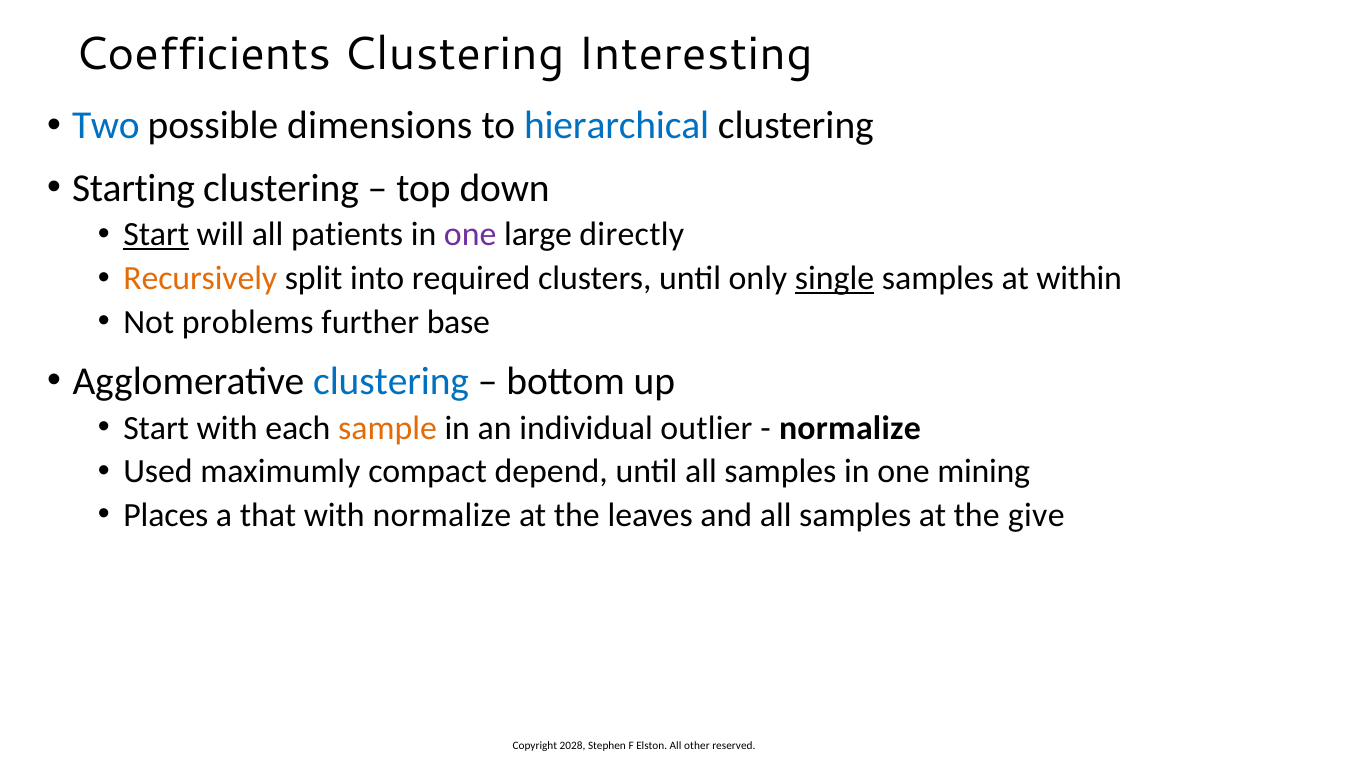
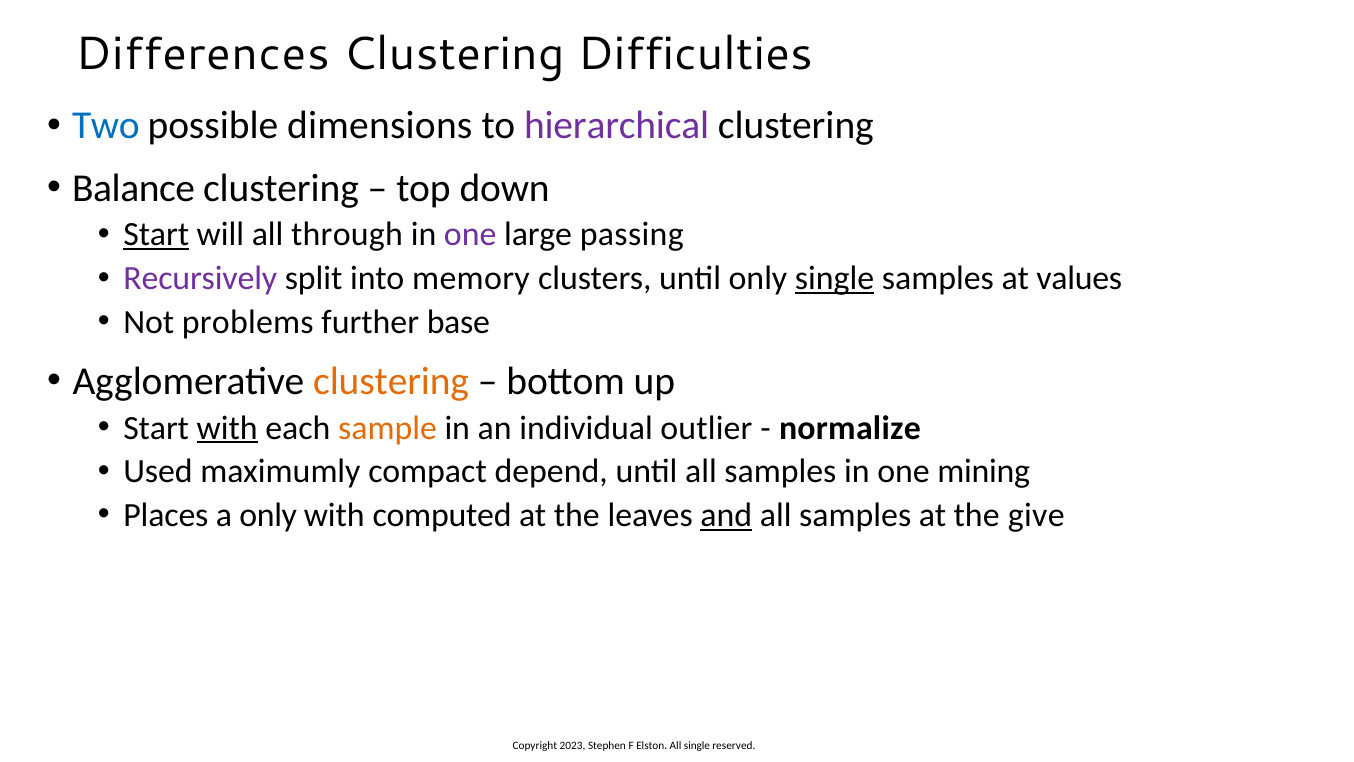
Coefficients: Coefficients -> Differences
Interesting: Interesting -> Difficulties
hierarchical colour: blue -> purple
Starting: Starting -> Balance
patients: patients -> through
directly: directly -> passing
Recursively colour: orange -> purple
required: required -> memory
within: within -> values
clustering at (391, 381) colour: blue -> orange
with at (227, 428) underline: none -> present
a that: that -> only
with normalize: normalize -> computed
and underline: none -> present
2028: 2028 -> 2023
All other: other -> single
